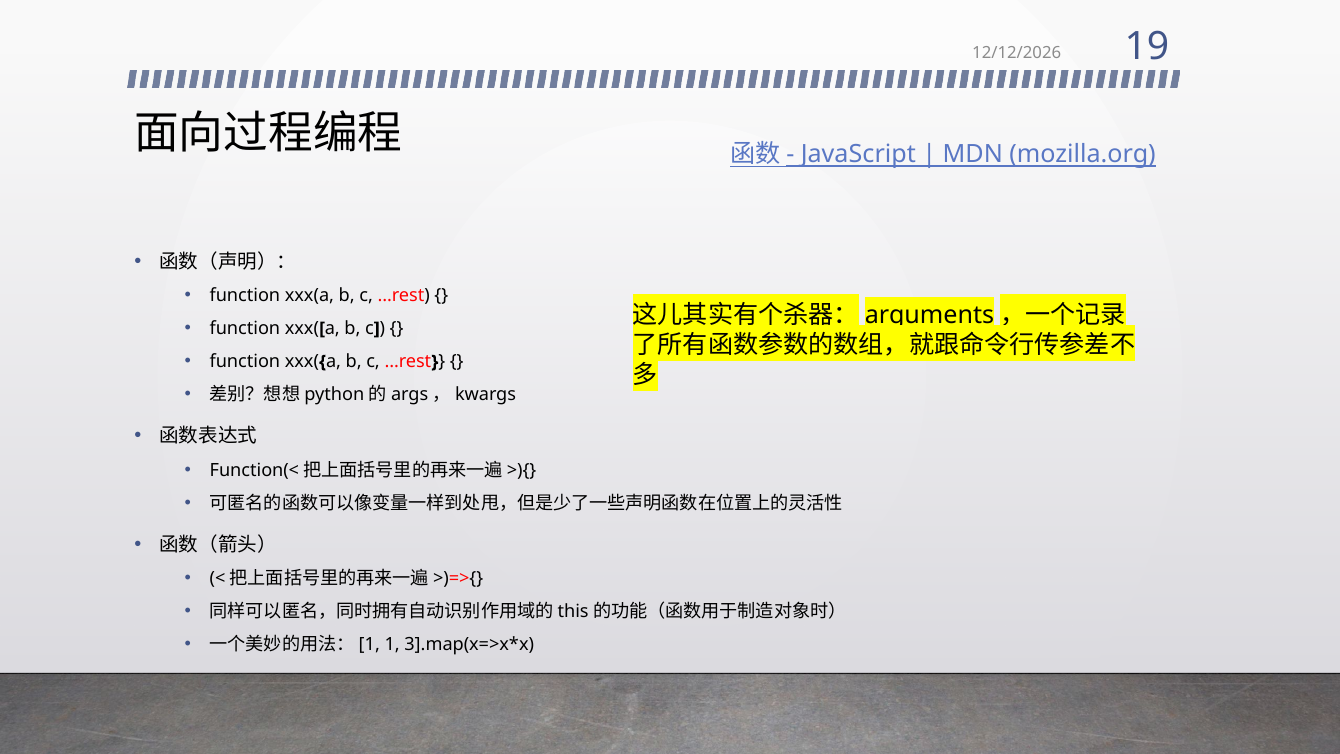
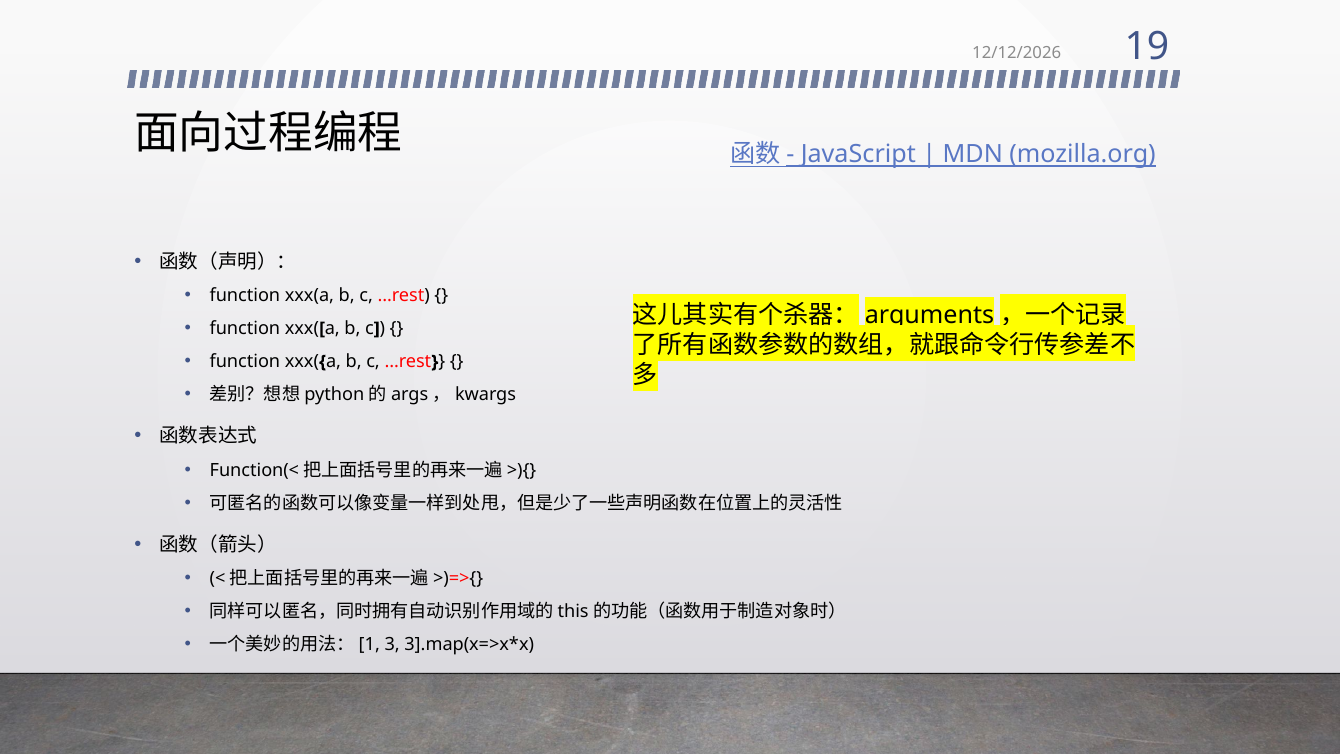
1: 1 -> 3
